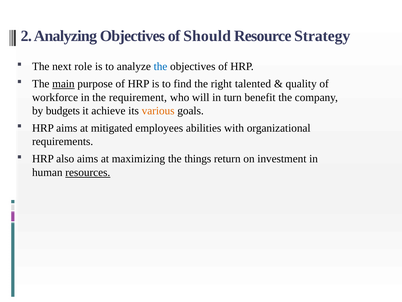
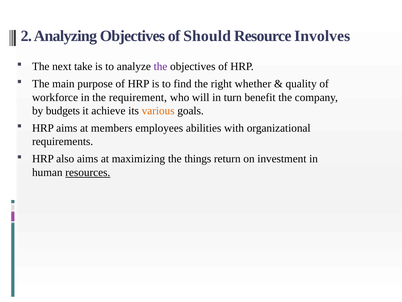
Strategy: Strategy -> Involves
role: role -> take
the at (161, 66) colour: blue -> purple
main underline: present -> none
talented: talented -> whether
mitigated: mitigated -> members
